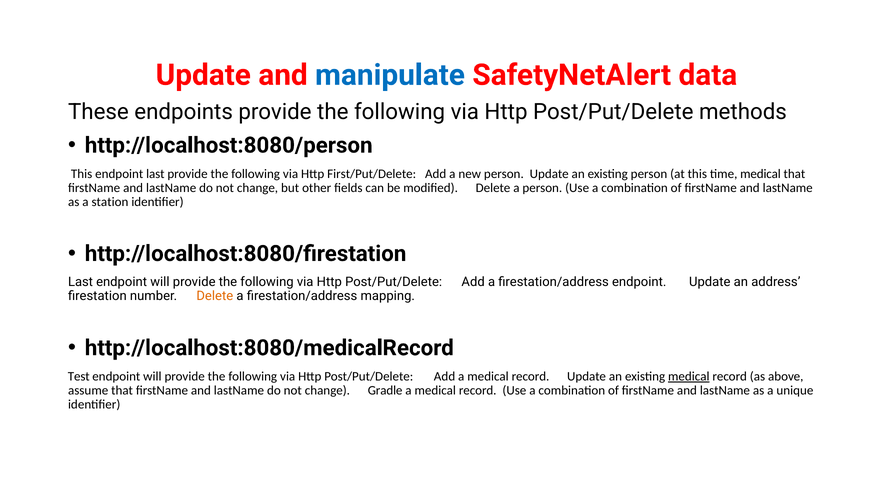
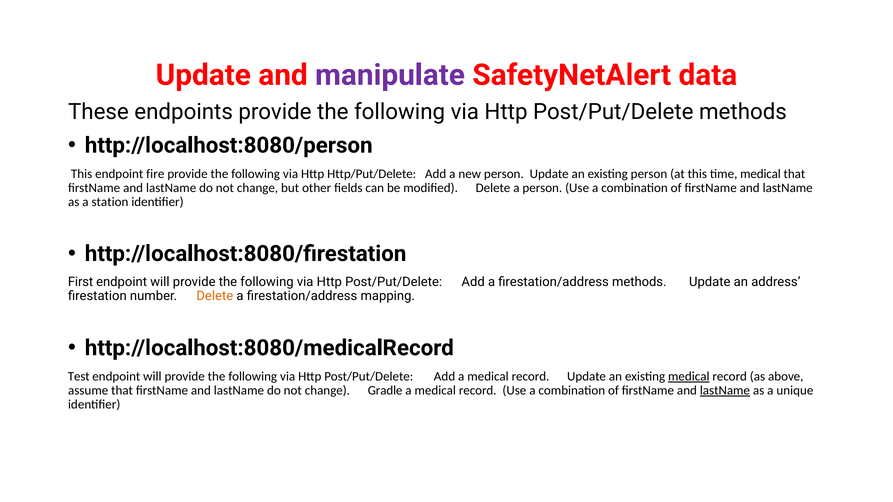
manipulate colour: blue -> purple
endpoint last: last -> fire
First/Put/Delete: First/Put/Delete -> Http/Put/Delete
Last at (81, 282): Last -> First
firestation/address endpoint: endpoint -> methods
lastName at (725, 391) underline: none -> present
